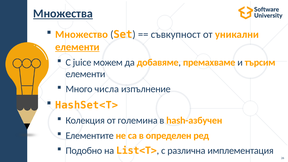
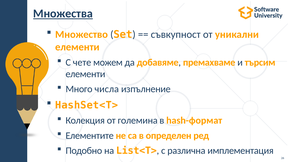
елементи at (77, 47) underline: present -> none
juice: juice -> чете
hash-азбучен: hash-азбучен -> hash-формат
